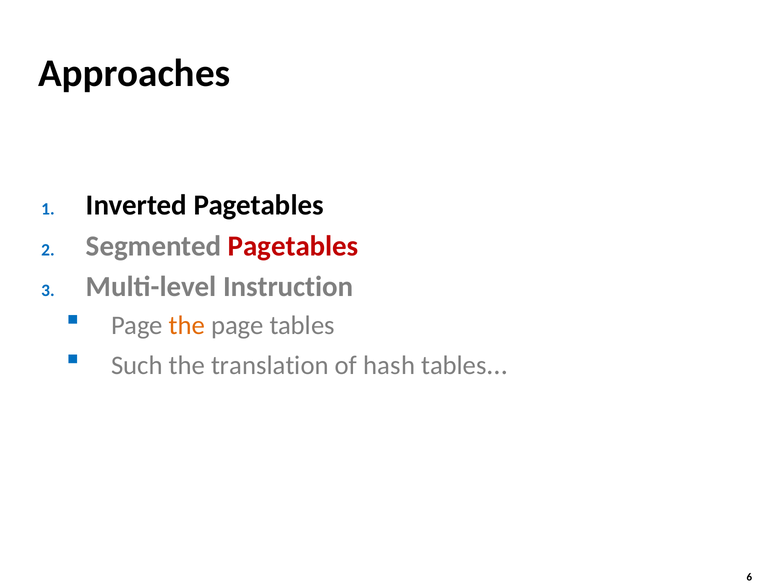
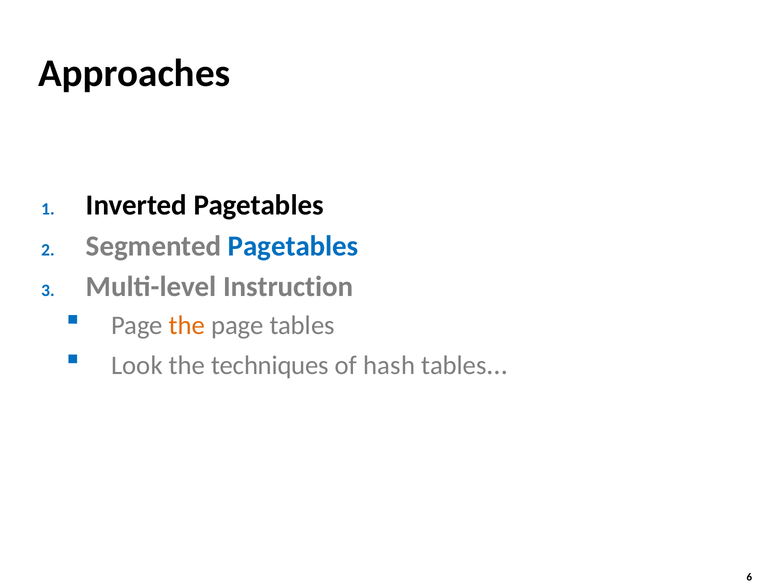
Pagetables at (293, 246) colour: red -> blue
Such: Such -> Look
translation: translation -> techniques
